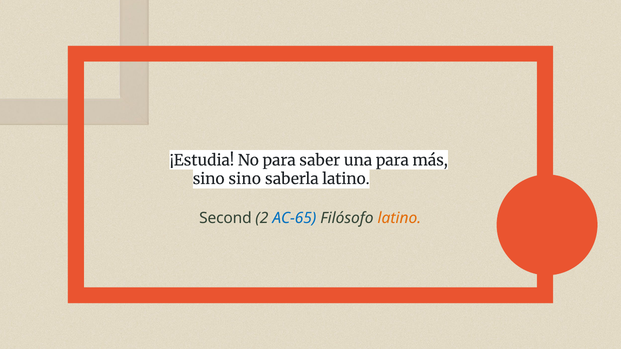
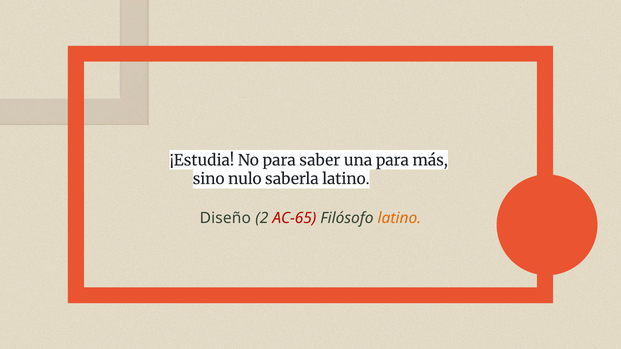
sino sino: sino -> nulo
Second: Second -> Diseño
AC-65 colour: blue -> red
